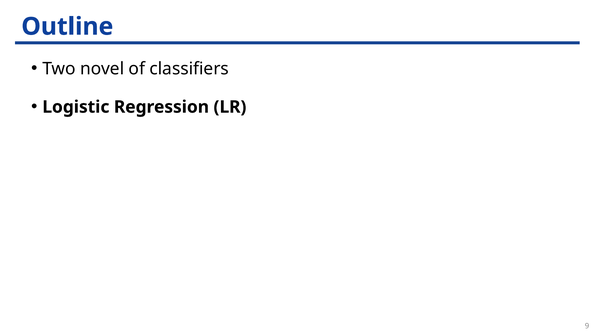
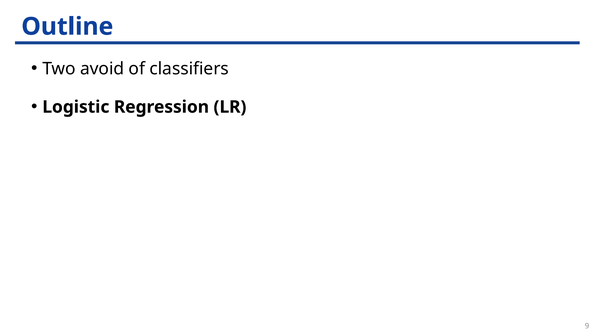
novel: novel -> avoid
